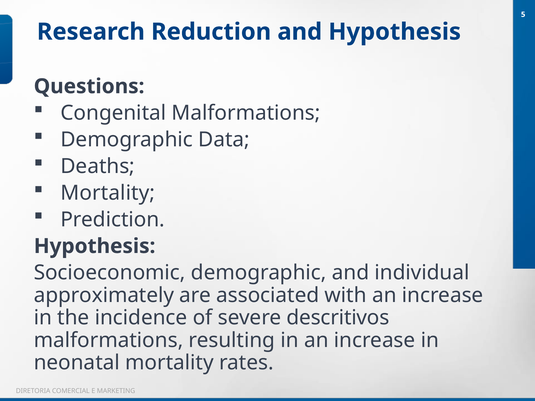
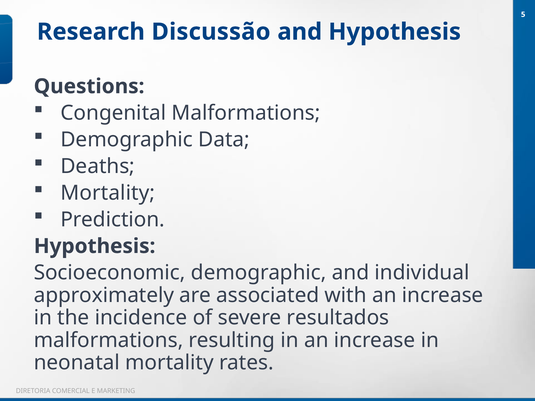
Reduction: Reduction -> Discussão
descritivos: descritivos -> resultados
